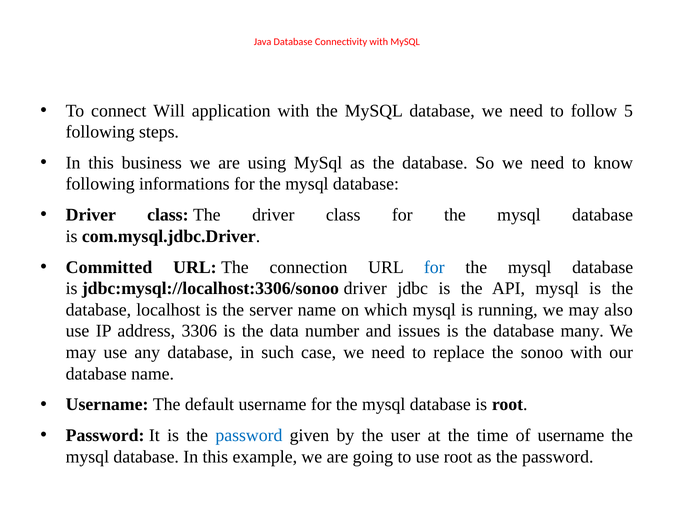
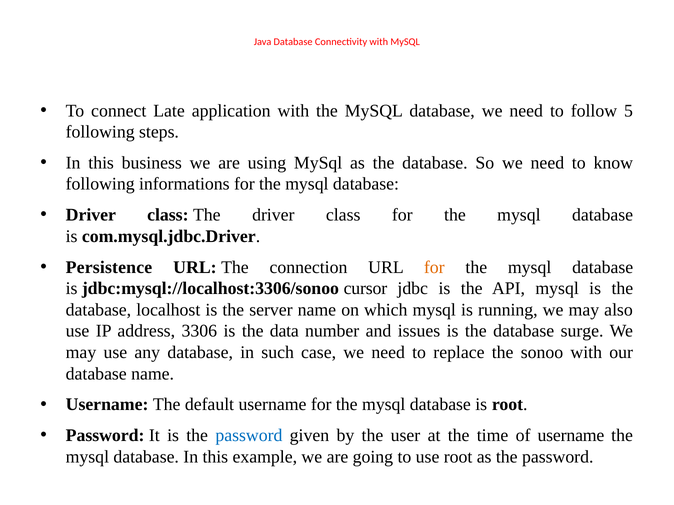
Will: Will -> Late
Committed: Committed -> Persistence
for at (434, 267) colour: blue -> orange
jdbc:mysql://localhost:3306/sonoo driver: driver -> cursor
many: many -> surge
